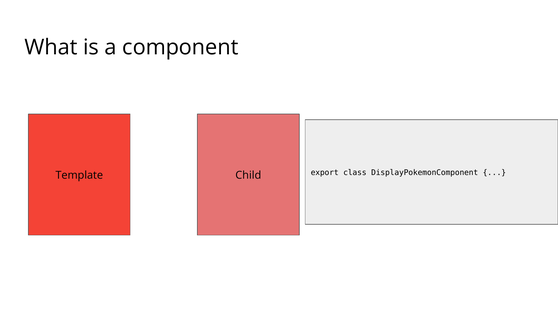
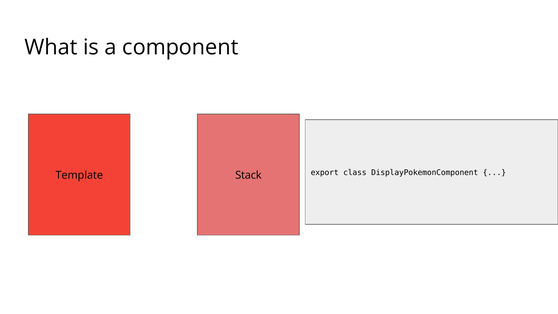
Child: Child -> Stack
